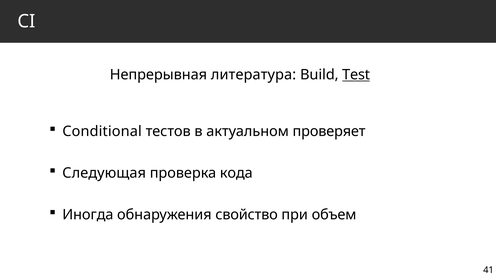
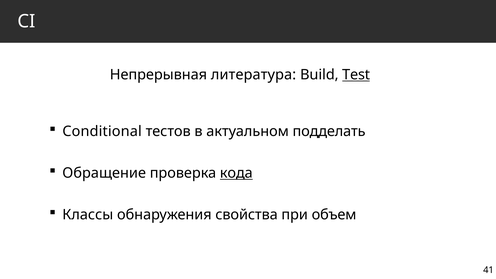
проверяет: проверяет -> подделать
Следующая: Следующая -> Обращение
кода underline: none -> present
Иногда: Иногда -> Классы
свойство: свойство -> свойства
